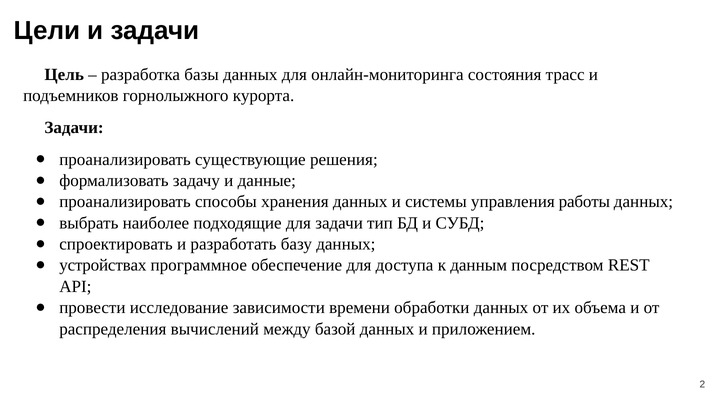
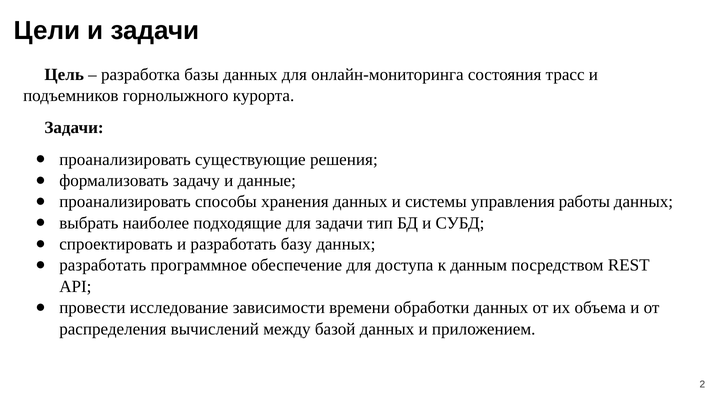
устройствах at (103, 265): устройствах -> разработать
